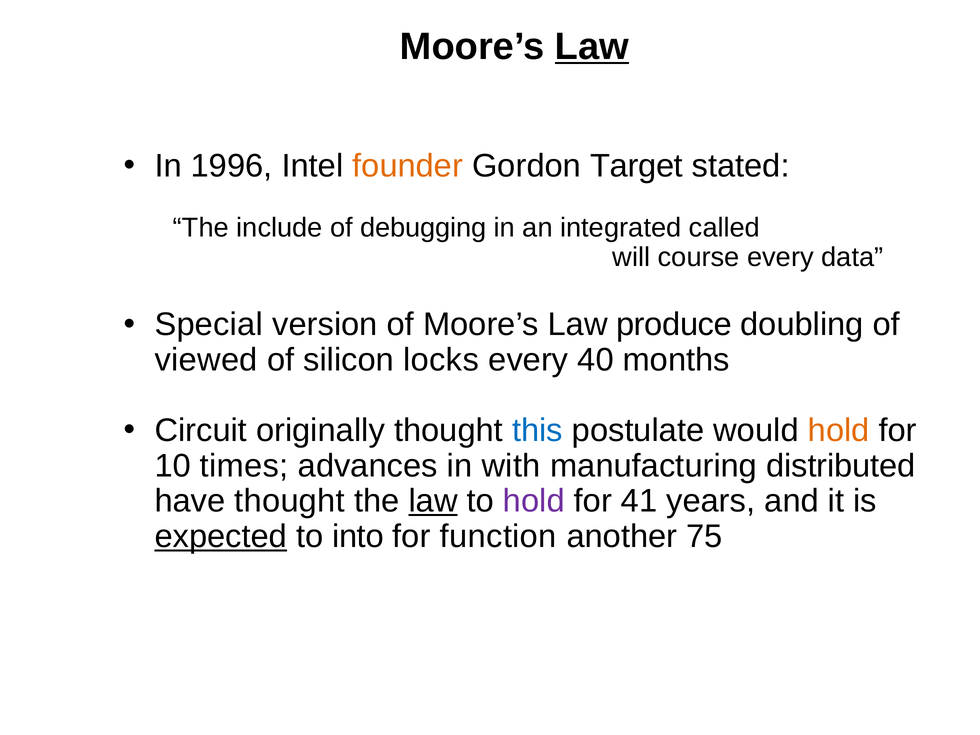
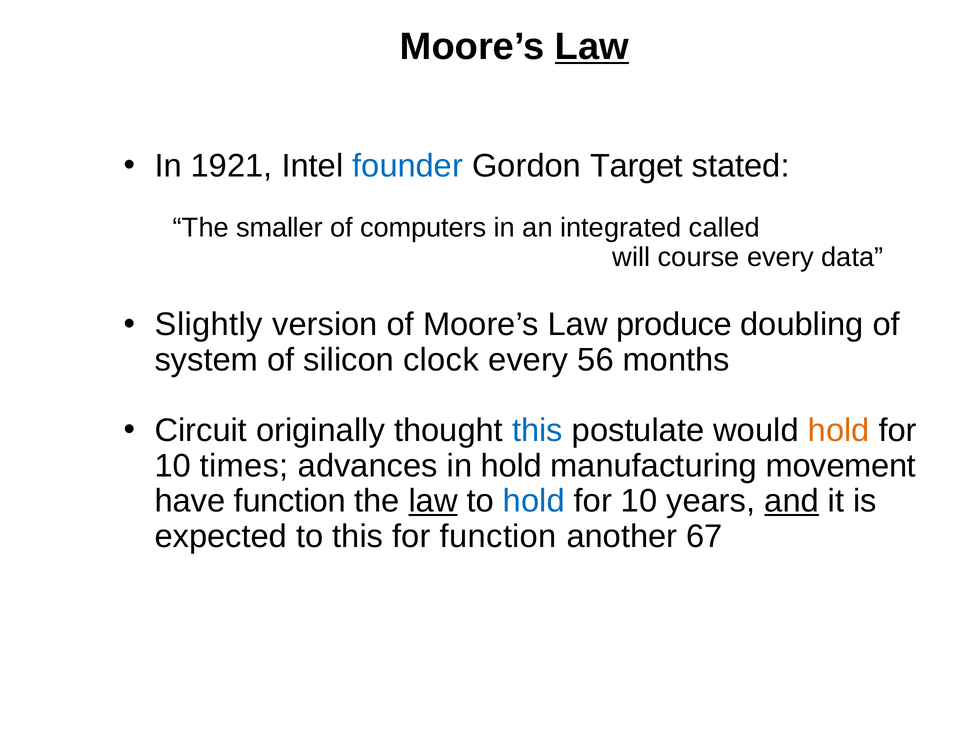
1996: 1996 -> 1921
founder colour: orange -> blue
include: include -> smaller
debugging: debugging -> computers
Special: Special -> Slightly
viewed: viewed -> system
locks: locks -> clock
40: 40 -> 56
in with: with -> hold
distributed: distributed -> movement
have thought: thought -> function
hold at (534, 501) colour: purple -> blue
41 at (639, 501): 41 -> 10
and underline: none -> present
expected underline: present -> none
to into: into -> this
75: 75 -> 67
